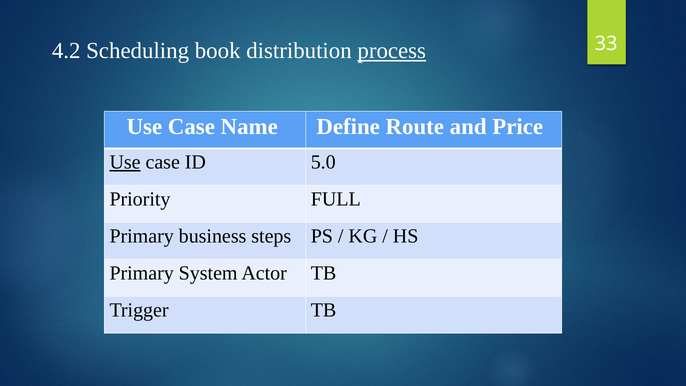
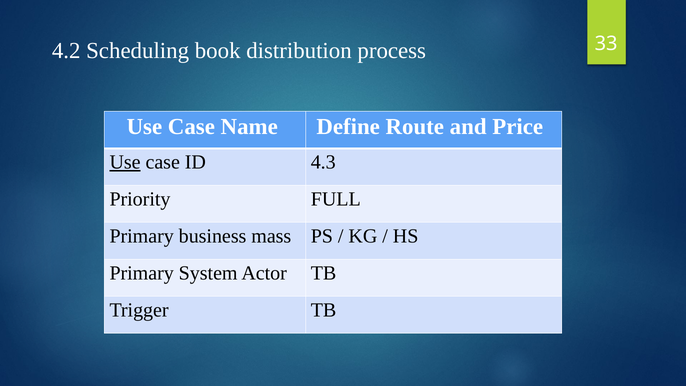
process underline: present -> none
5.0: 5.0 -> 4.3
steps: steps -> mass
